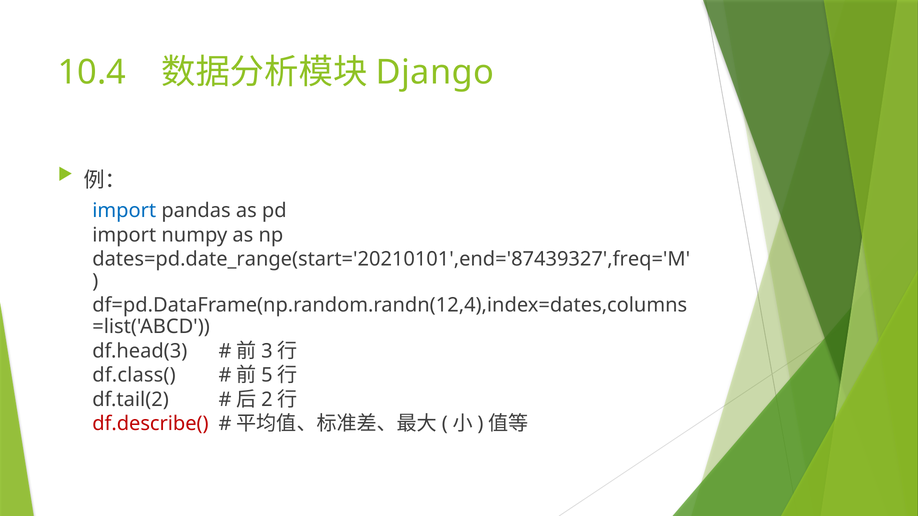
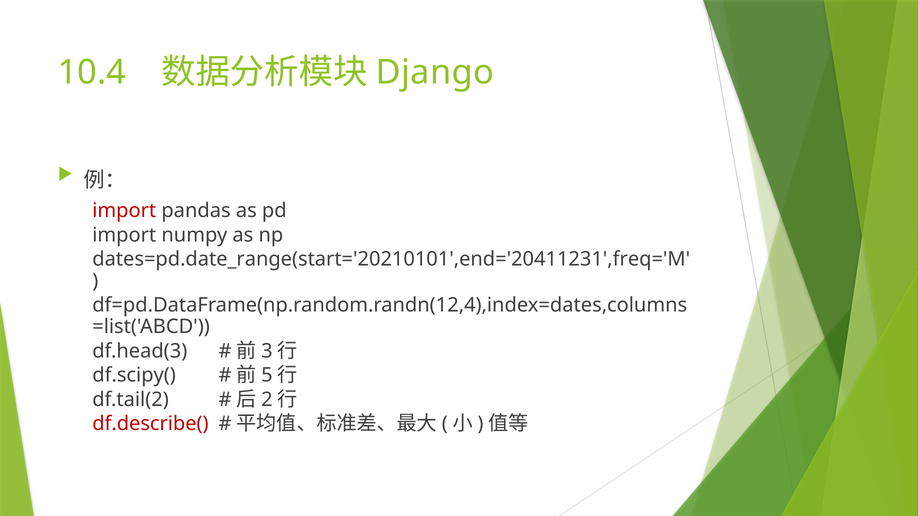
import at (124, 211) colour: blue -> red
dates=pd.date_range(start='20210101',end='87439327',freq='M: dates=pd.date_range(start='20210101',end='87439327',freq='M -> dates=pd.date_range(start='20210101',end='20411231',freq='M
df.class(: df.class( -> df.scipy(
